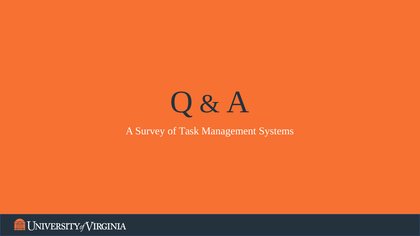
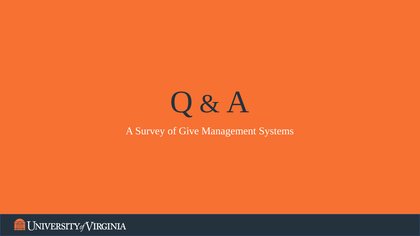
Task: Task -> Give
